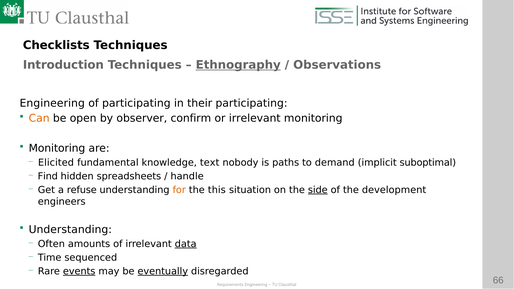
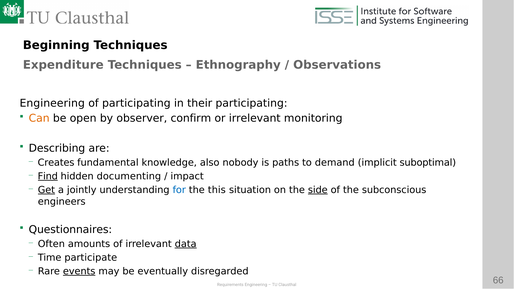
Checklists: Checklists -> Beginning
Introduction: Introduction -> Expenditure
Ethnography underline: present -> none
Monitoring at (57, 148): Monitoring -> Describing
Elicited: Elicited -> Creates
text: text -> also
Find underline: none -> present
spreadsheets: spreadsheets -> documenting
handle: handle -> impact
Get underline: none -> present
refuse: refuse -> jointly
for colour: orange -> blue
development: development -> subconscious
Understanding at (70, 230): Understanding -> Questionnaires
sequenced: sequenced -> participate
eventually underline: present -> none
